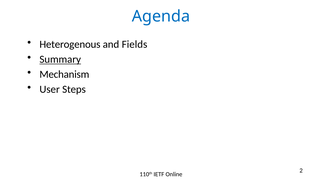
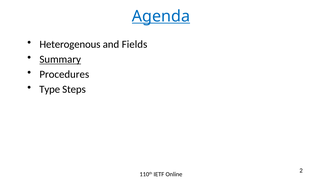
Agenda underline: none -> present
Mechanism: Mechanism -> Procedures
User: User -> Type
